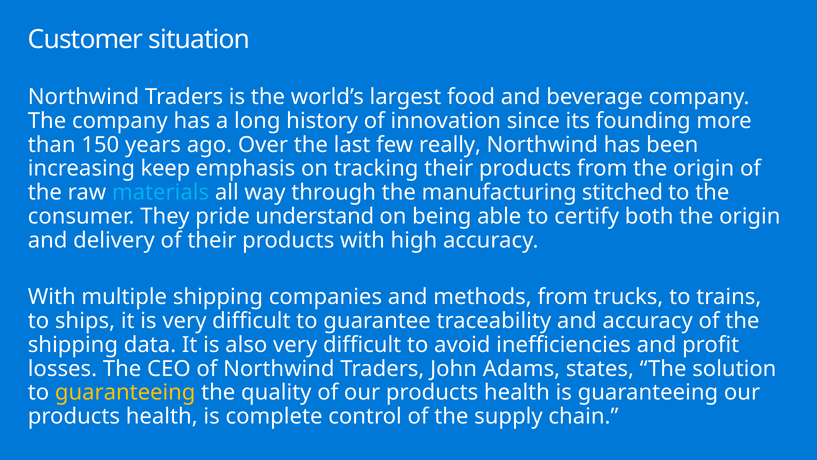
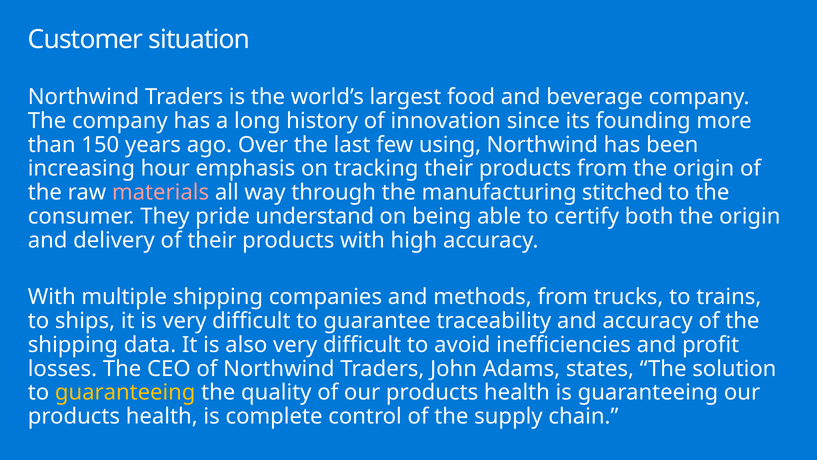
really: really -> using
keep: keep -> hour
materials colour: light blue -> pink
